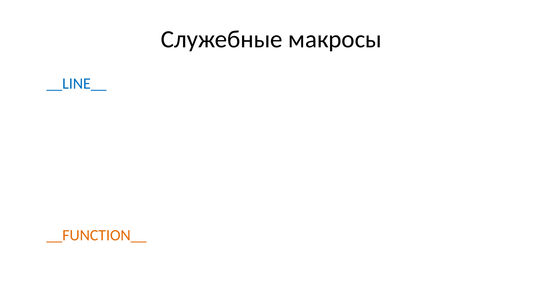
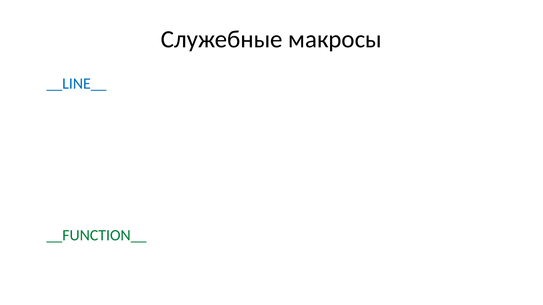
__FUNCTION__ colour: orange -> green
